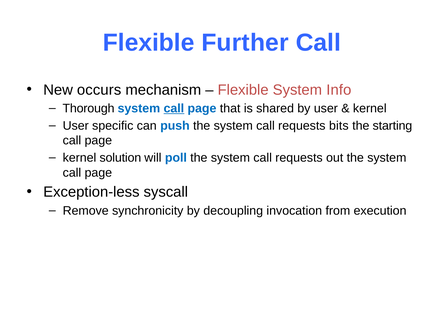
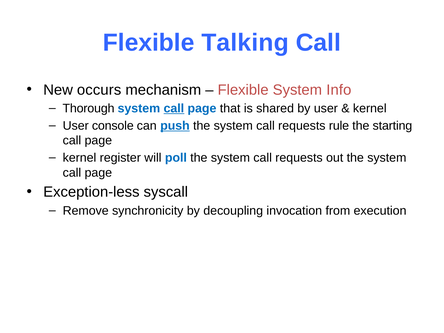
Further: Further -> Talking
specific: specific -> console
push underline: none -> present
bits: bits -> rule
solution: solution -> register
